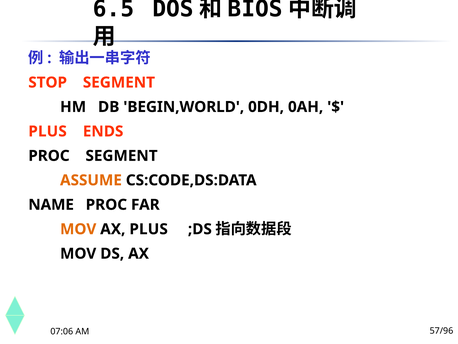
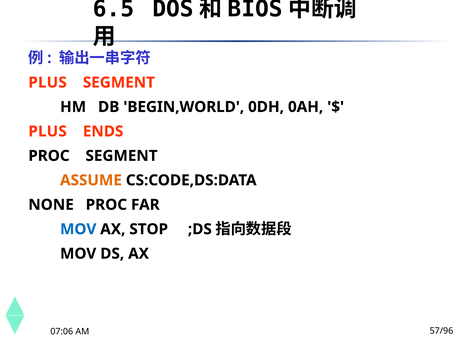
STOP at (48, 82): STOP -> PLUS
NAME: NAME -> NONE
MOV at (78, 229) colour: orange -> blue
AX PLUS: PLUS -> STOP
